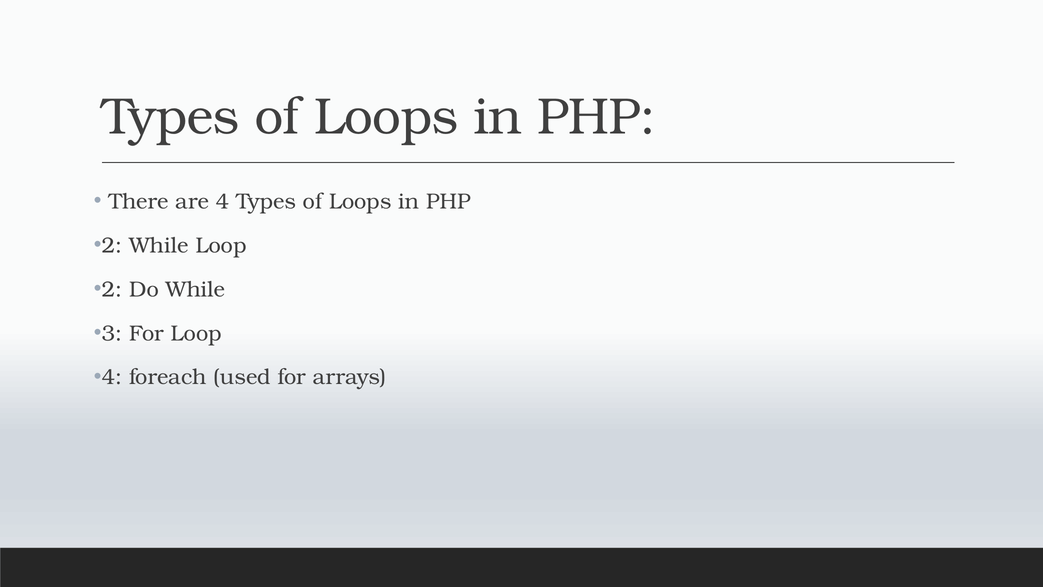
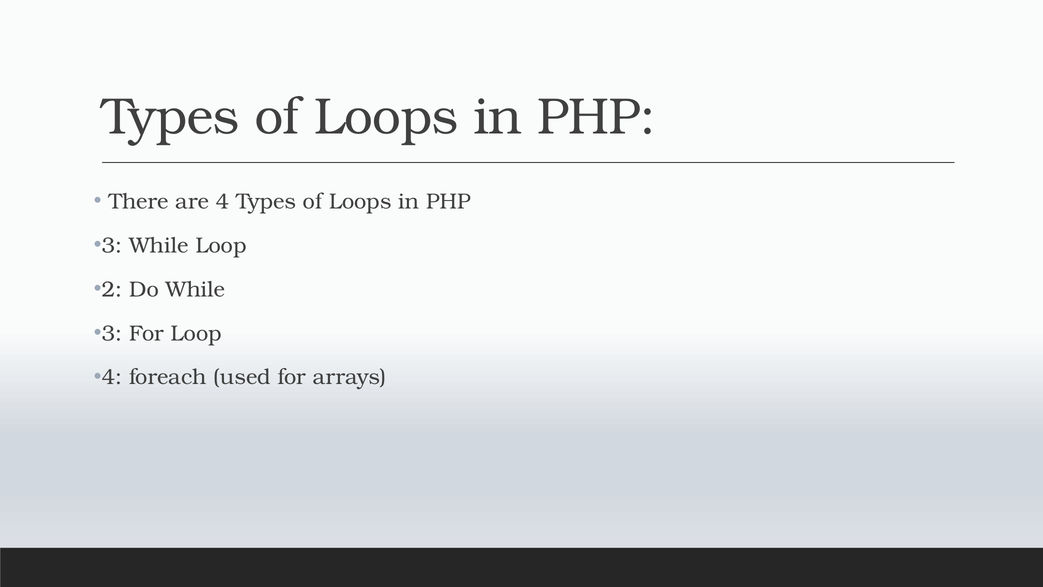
2 at (112, 245): 2 -> 3
